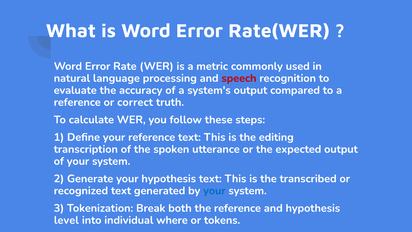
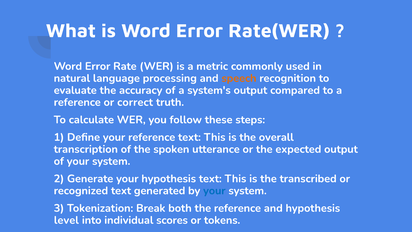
speech colour: red -> orange
editing: editing -> overall
where: where -> scores
